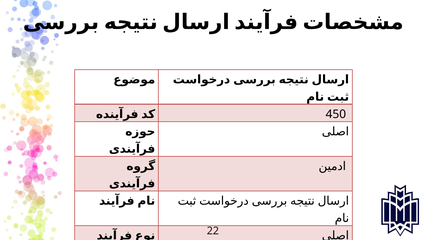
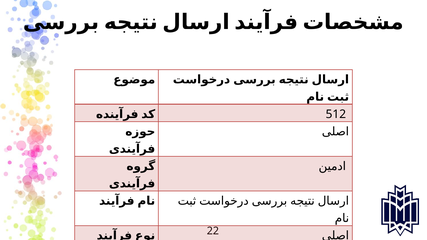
450: 450 -> 512
